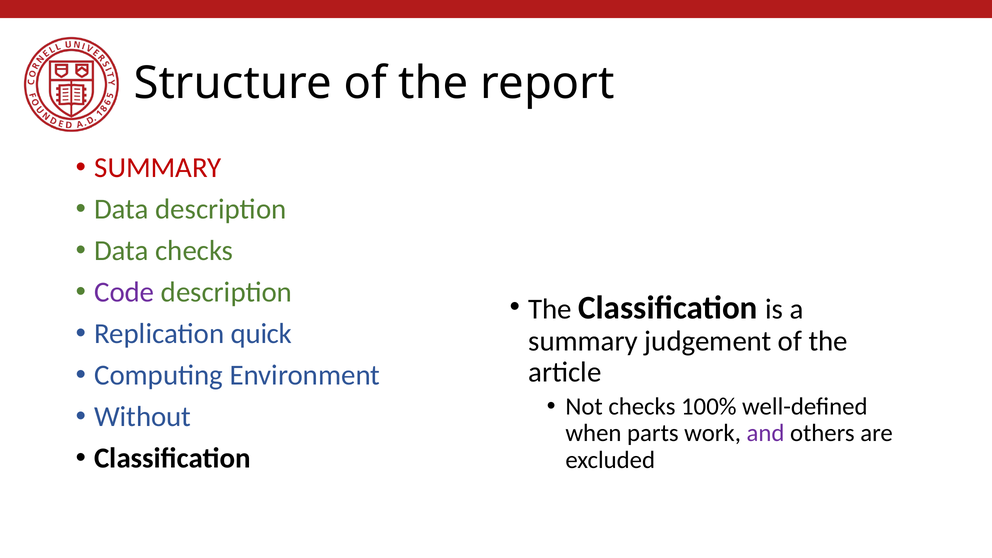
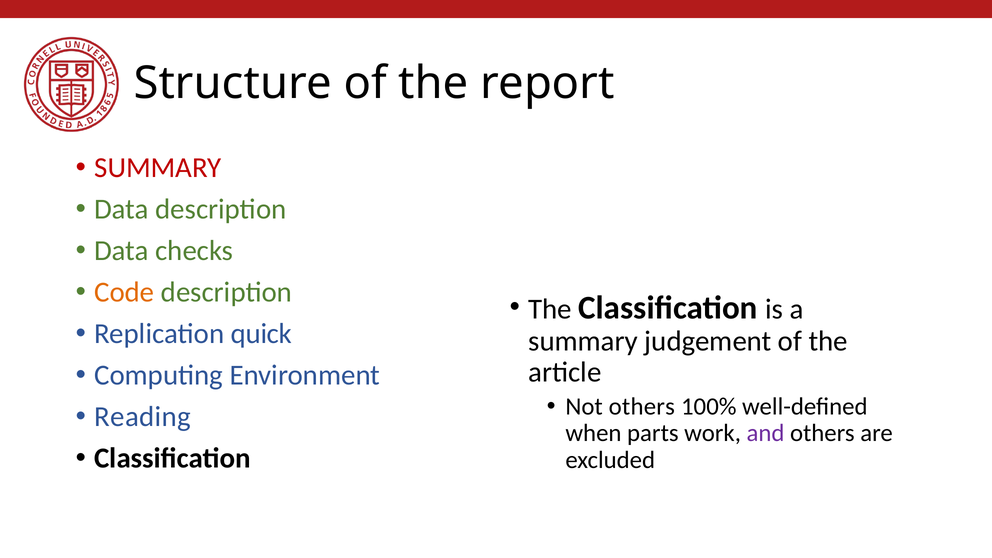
Code colour: purple -> orange
Not checks: checks -> others
Without: Without -> Reading
